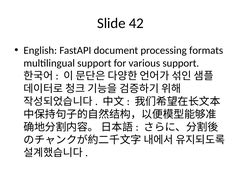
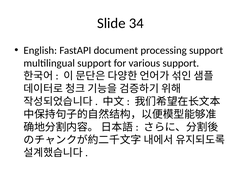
42: 42 -> 34
processing formats: formats -> support
